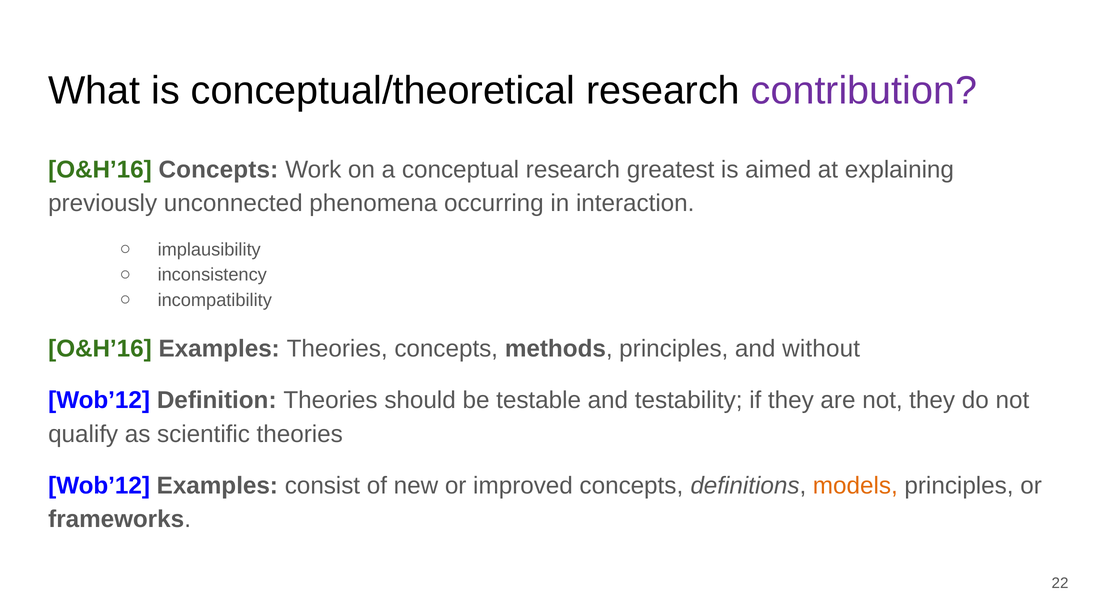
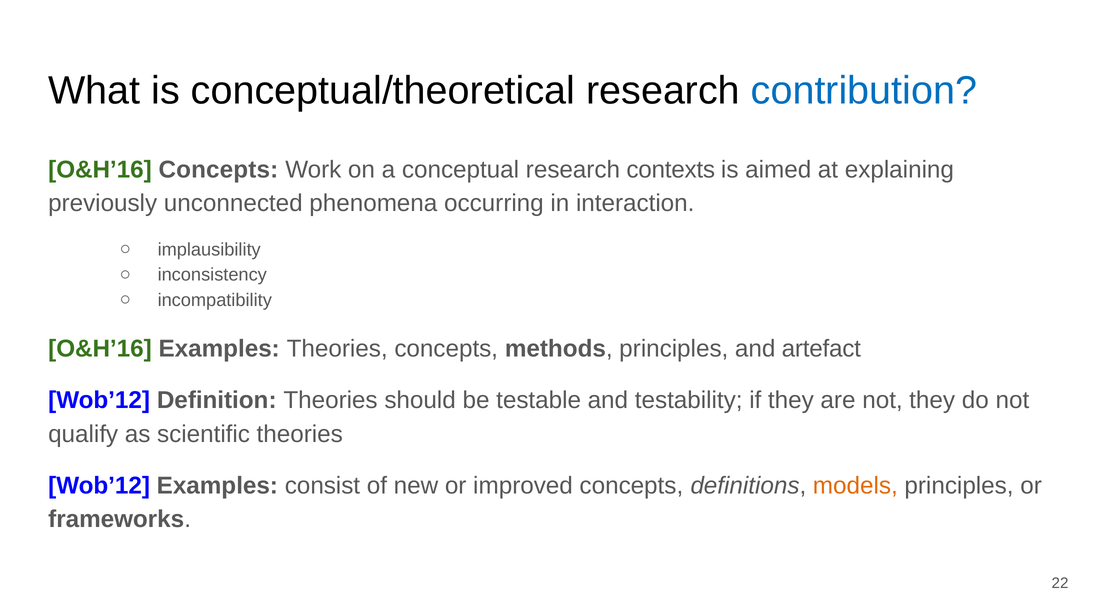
contribution colour: purple -> blue
greatest: greatest -> contexts
without: without -> artefact
